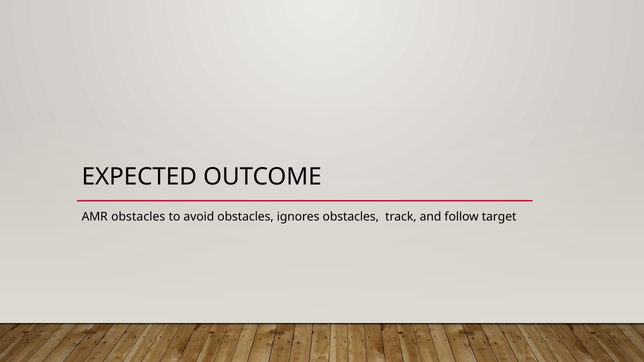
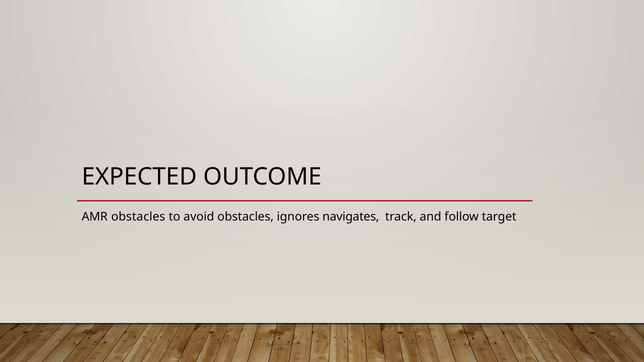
ignores obstacles: obstacles -> navigates
